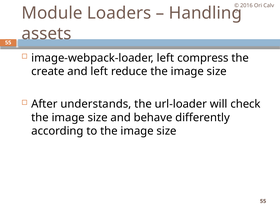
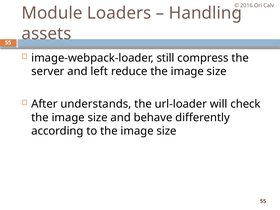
image-webpack-loader left: left -> still
create: create -> server
